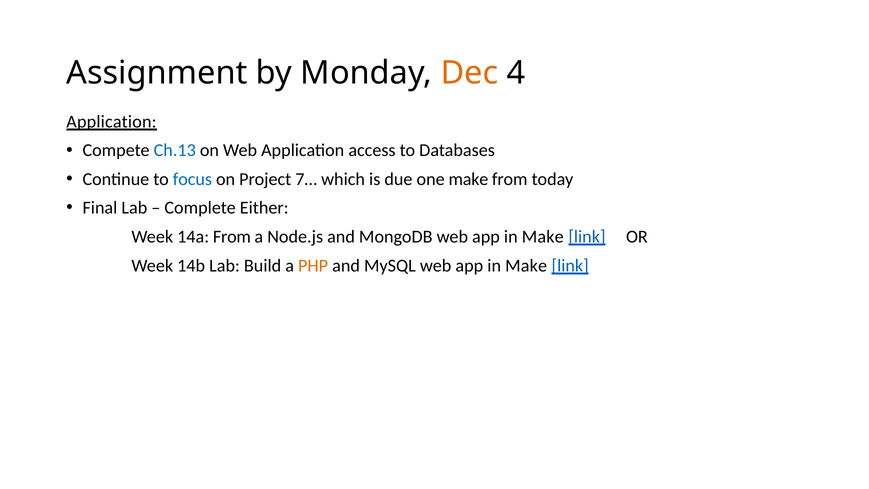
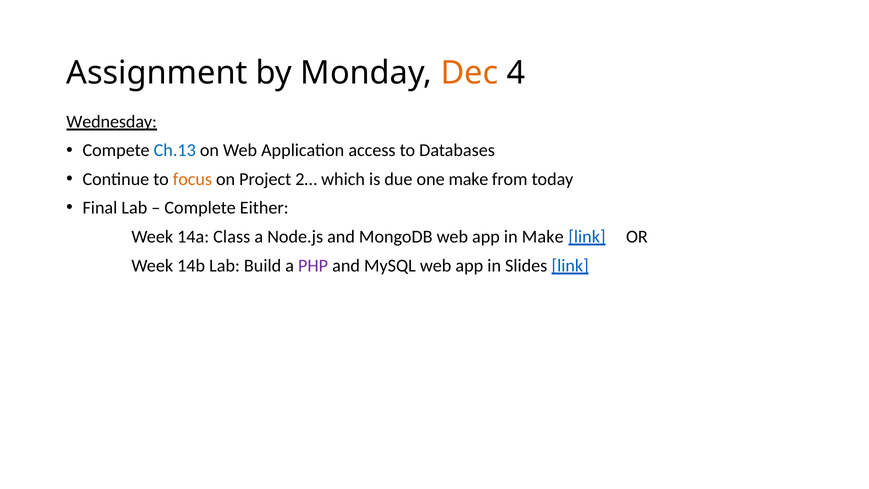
Application at (111, 122): Application -> Wednesday
focus colour: blue -> orange
7…: 7… -> 2…
14a From: From -> Class
PHP colour: orange -> purple
Make at (526, 266): Make -> Slides
